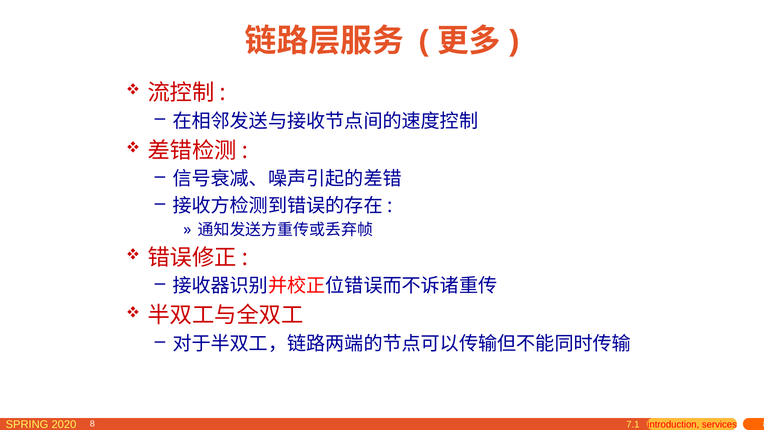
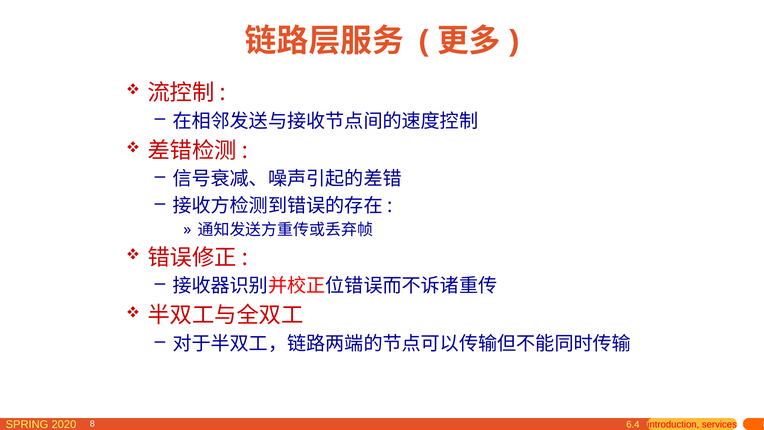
7.1: 7.1 -> 6.4
